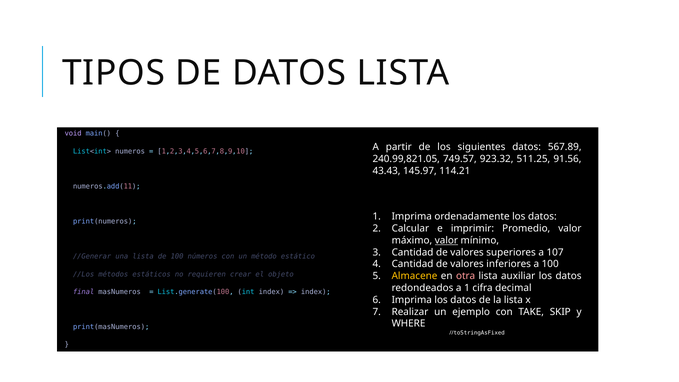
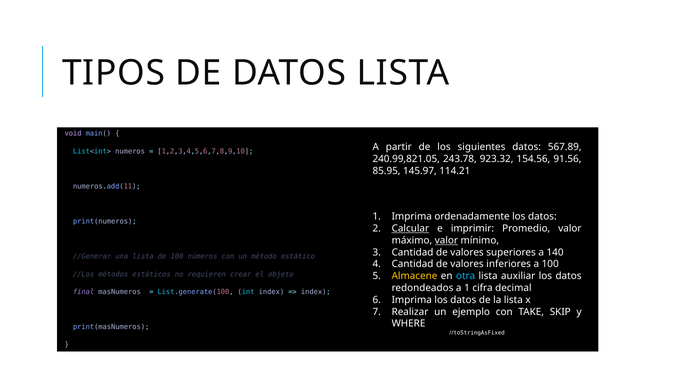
749.57: 749.57 -> 243.78
511.25: 511.25 -> 154.56
43.43: 43.43 -> 85.95
Calcular underline: none -> present
107: 107 -> 140
otra colour: pink -> light blue
